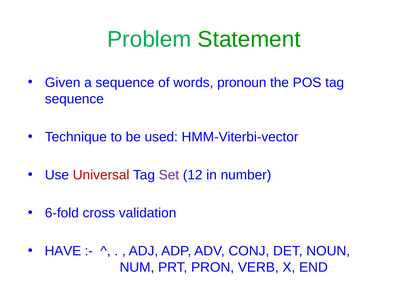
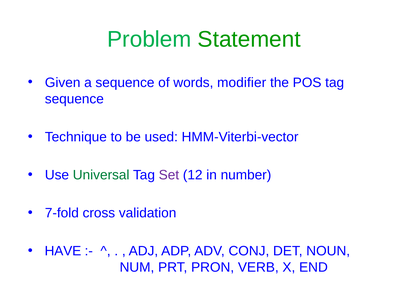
pronoun: pronoun -> modifier
Universal colour: red -> green
6-fold: 6-fold -> 7-fold
